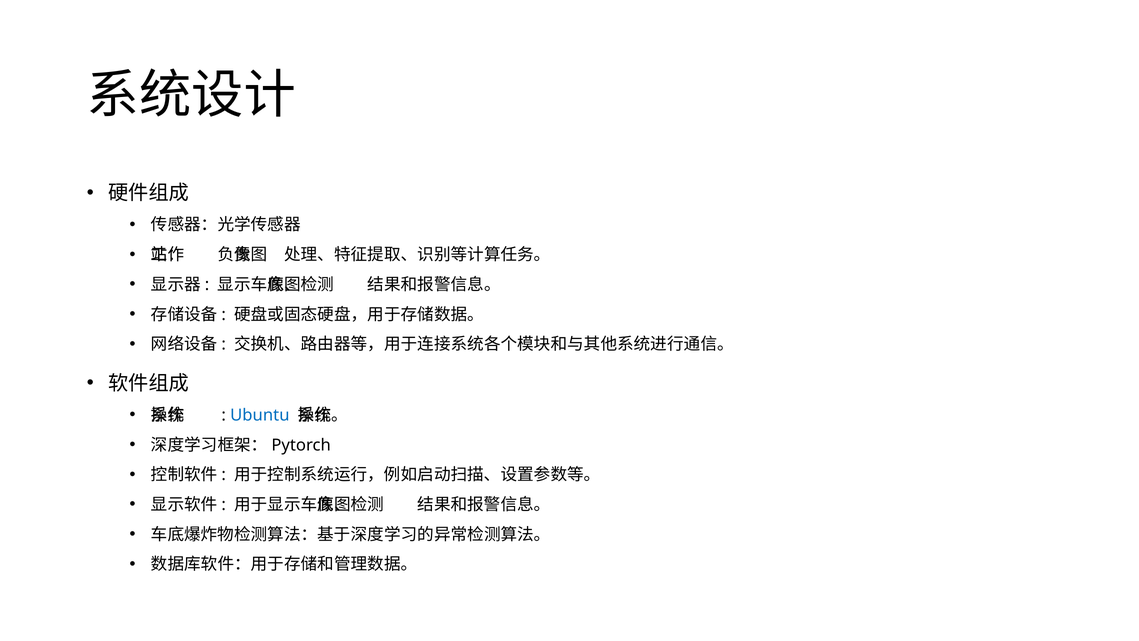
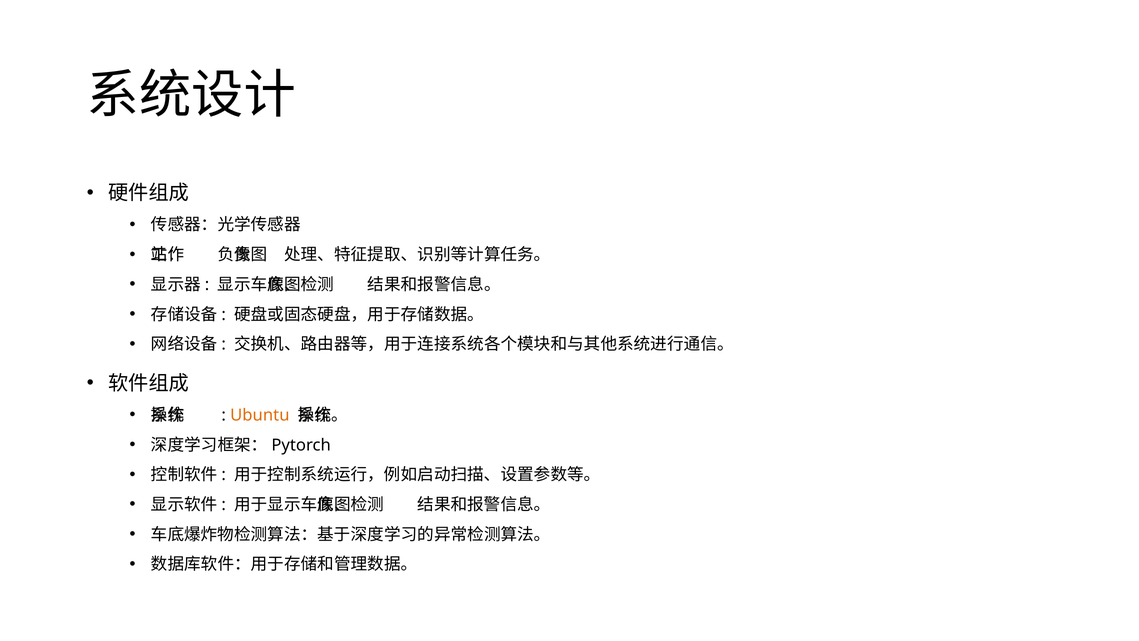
Ubuntu colour: blue -> orange
